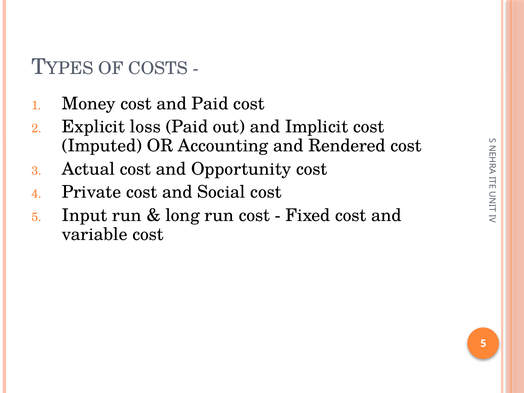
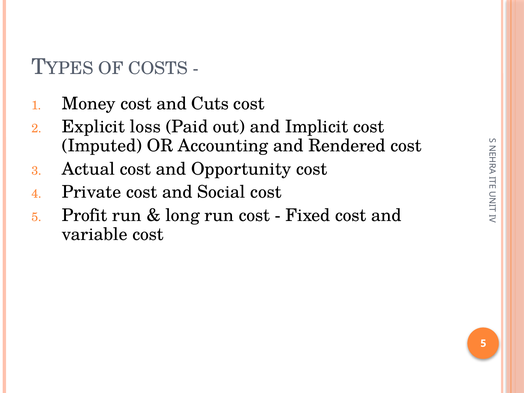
and Paid: Paid -> Cuts
Input: Input -> Profit
